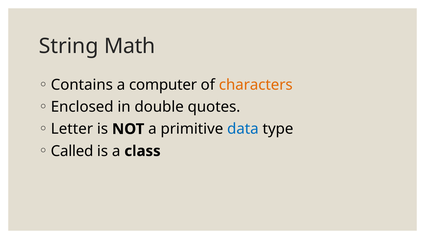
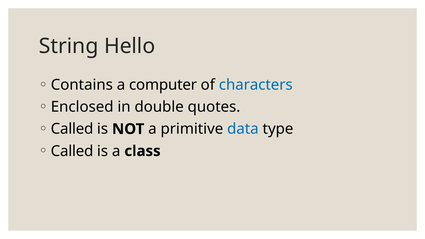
Math: Math -> Hello
characters colour: orange -> blue
Letter at (72, 129): Letter -> Called
